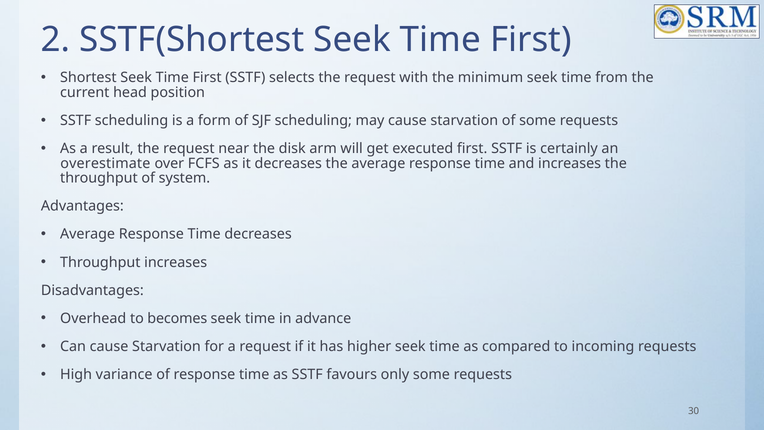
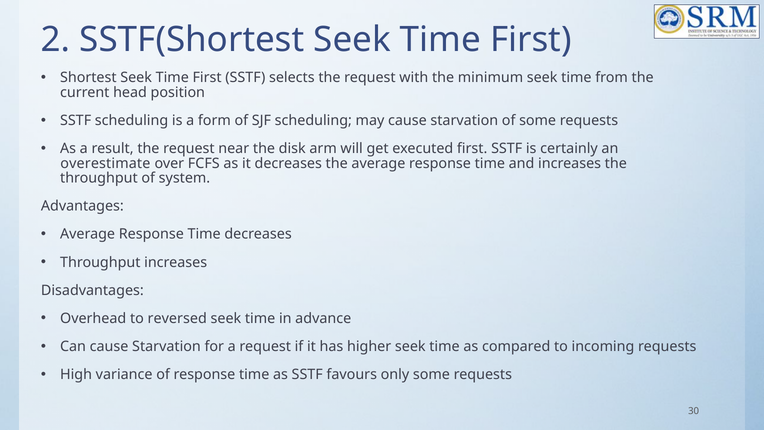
becomes: becomes -> reversed
